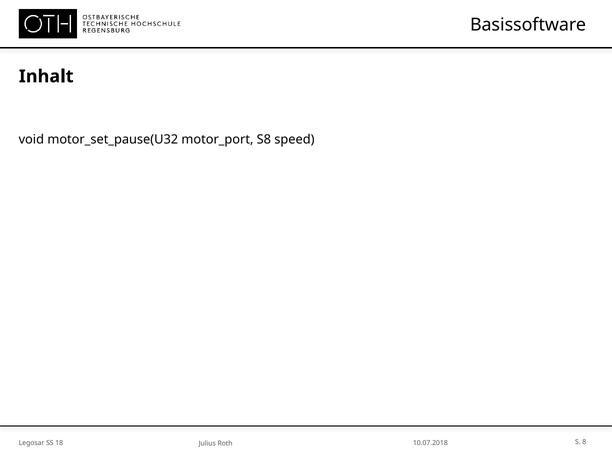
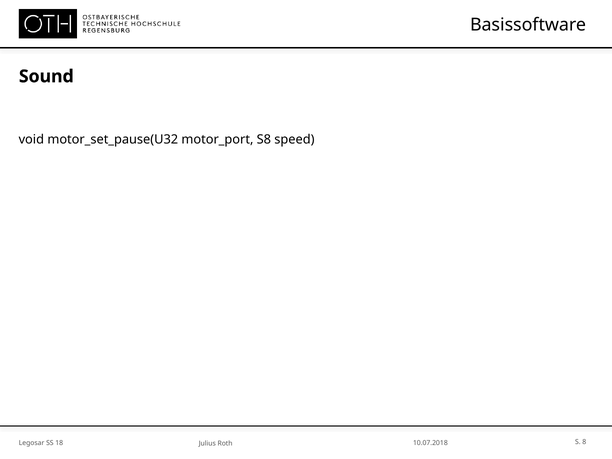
Inhalt: Inhalt -> Sound
